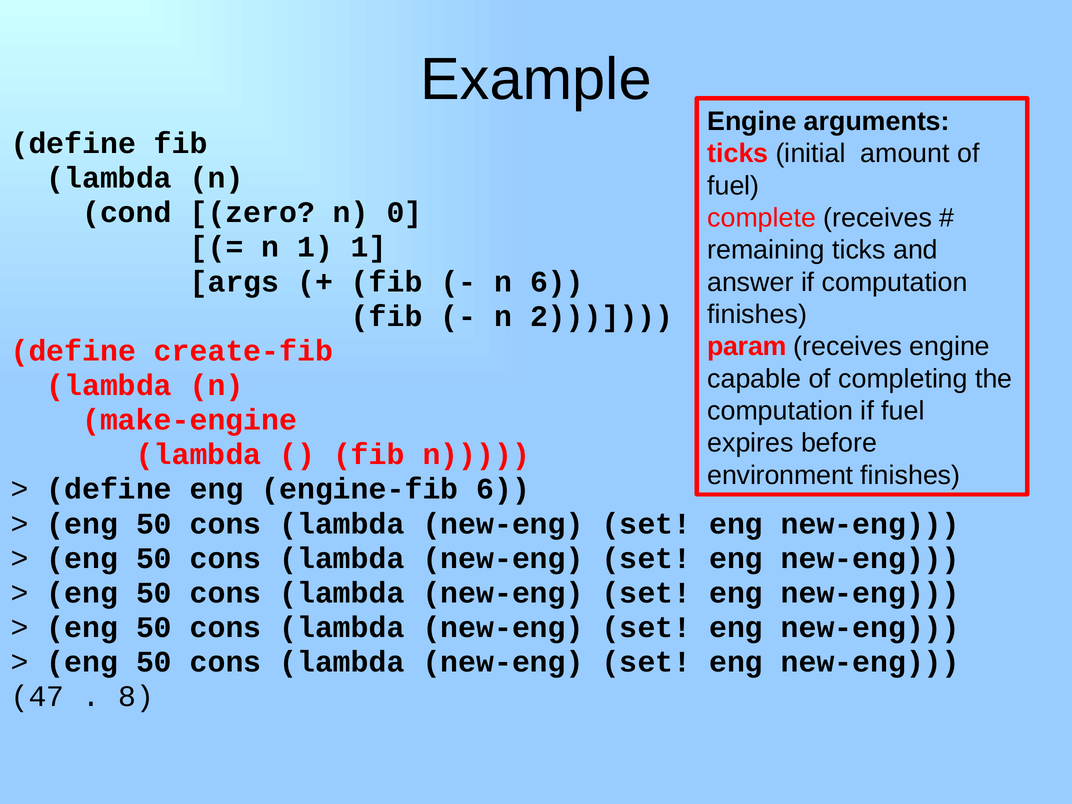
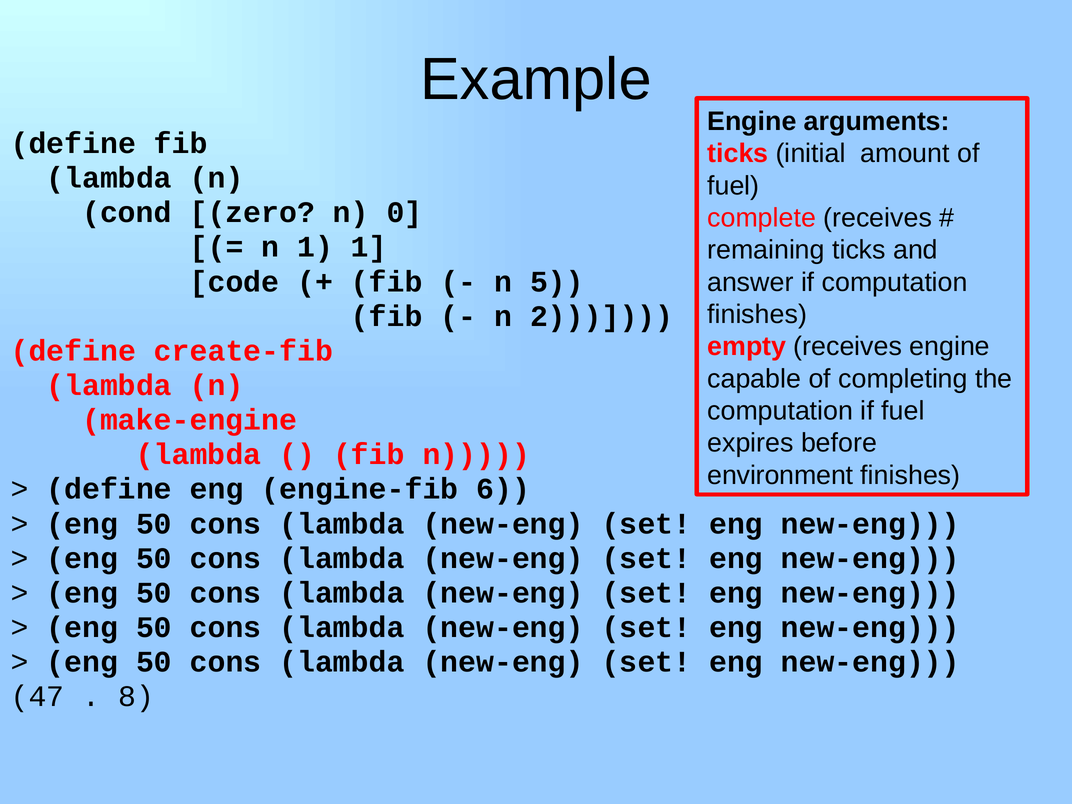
args: args -> code
n 6: 6 -> 5
param: param -> empty
